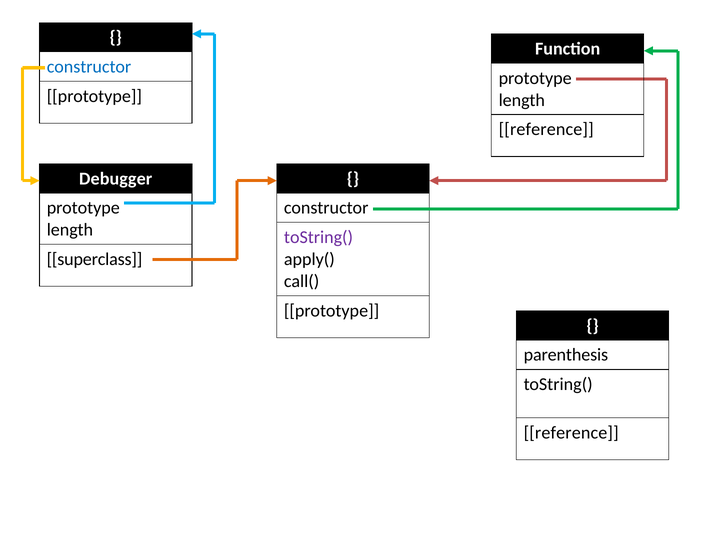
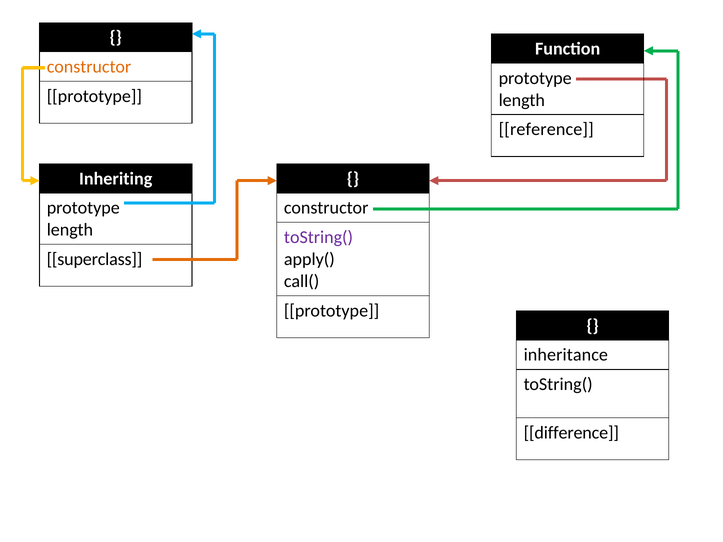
constructor at (89, 67) colour: blue -> orange
Debugger: Debugger -> Inheriting
parenthesis: parenthesis -> inheritance
reference at (571, 433): reference -> difference
